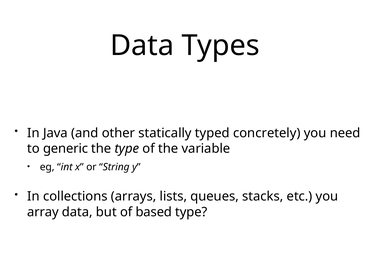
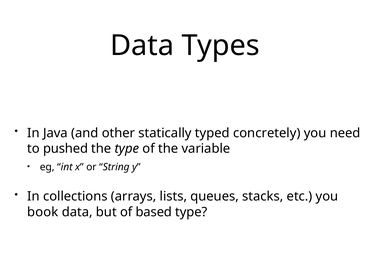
generic: generic -> pushed
array: array -> book
